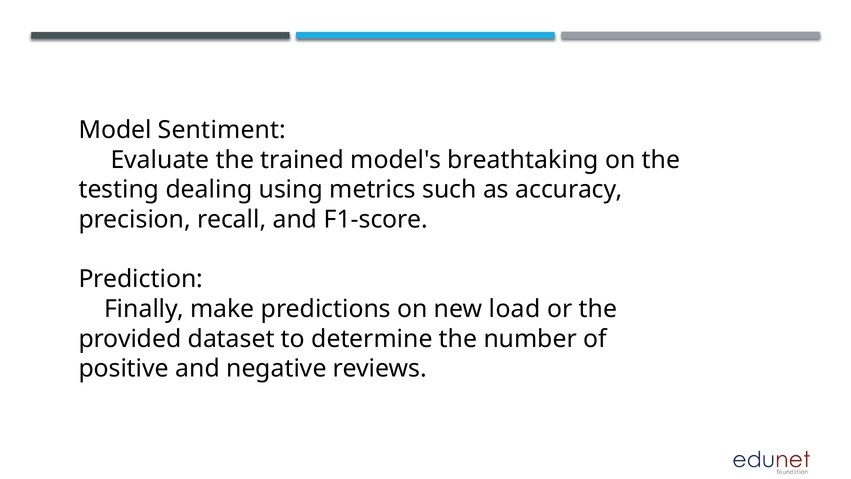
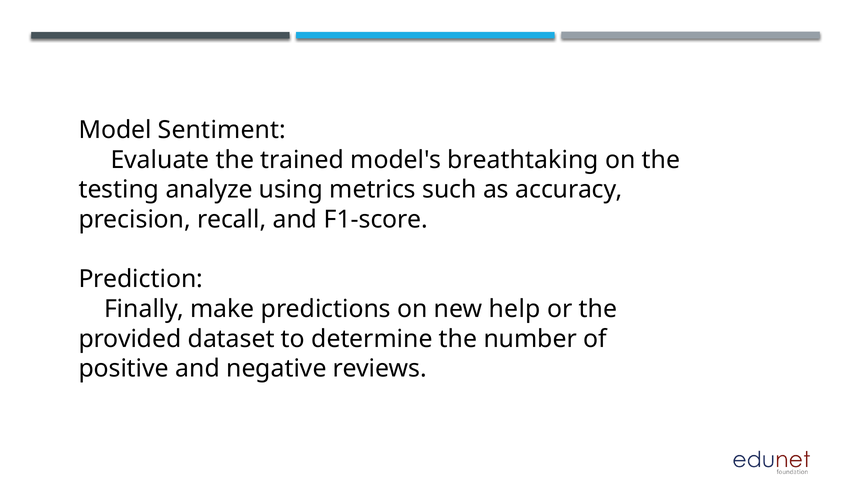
dealing: dealing -> analyze
load: load -> help
